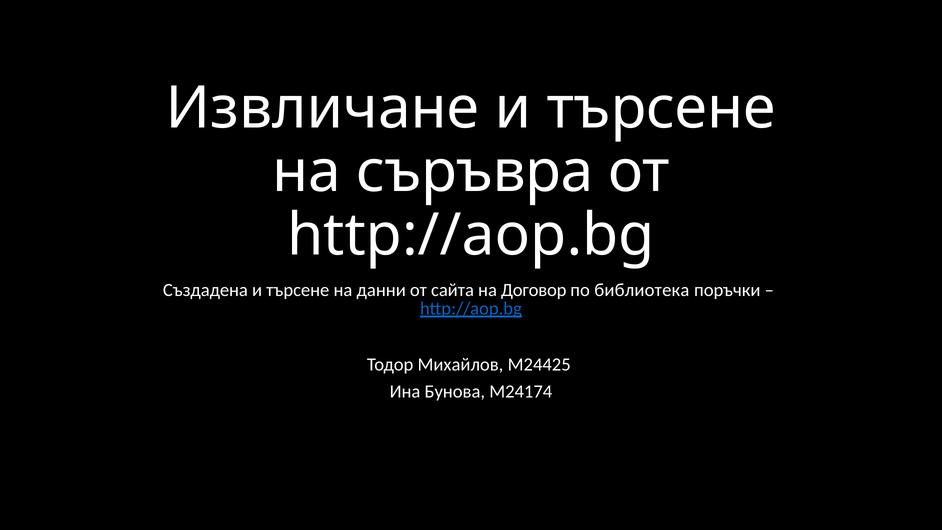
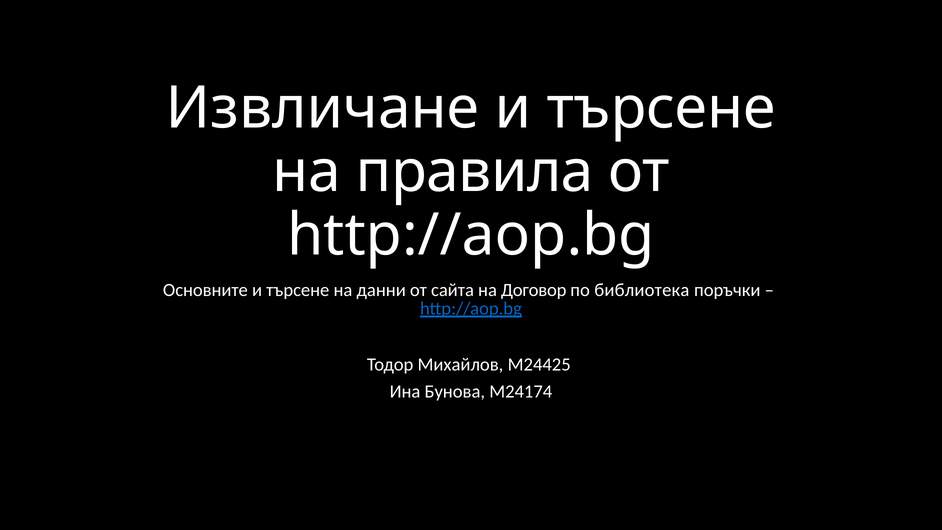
съръвра: съръвра -> правила
Създадена: Създадена -> Основните
